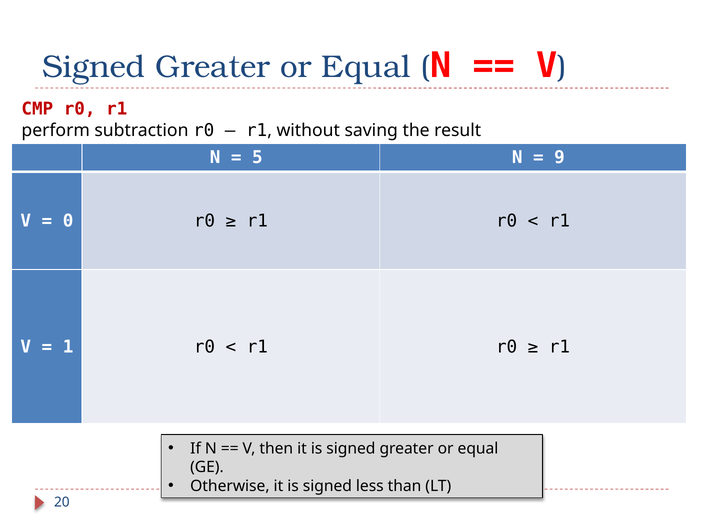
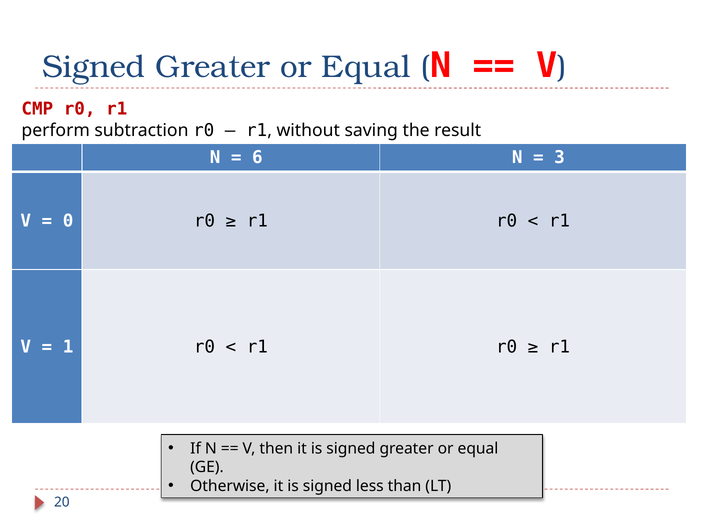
5: 5 -> 6
9: 9 -> 3
